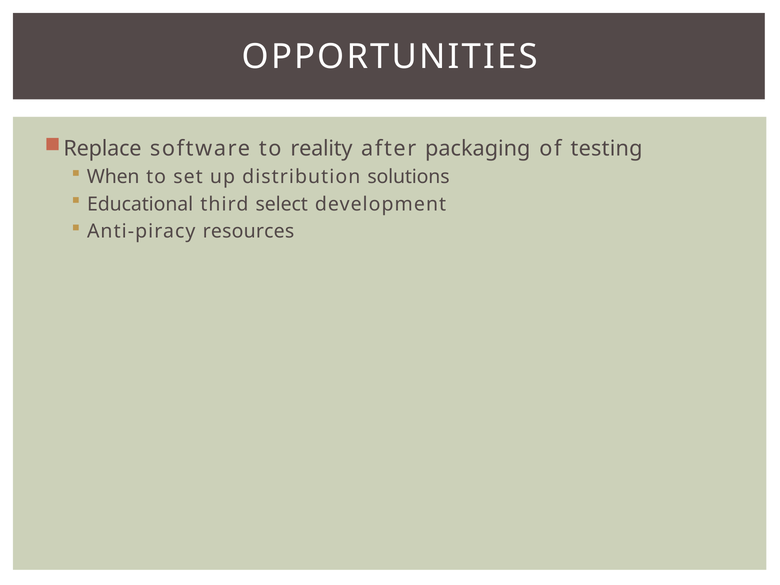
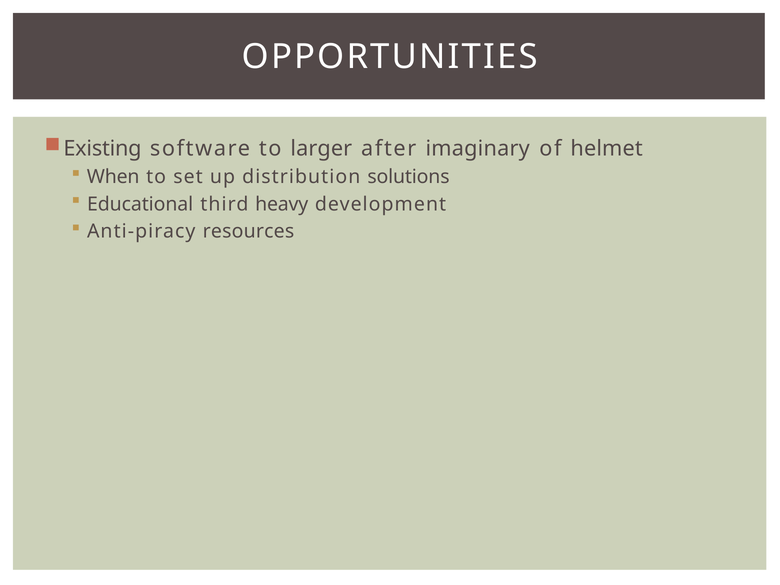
Replace: Replace -> Existing
reality: reality -> larger
packaging: packaging -> imaginary
testing: testing -> helmet
select: select -> heavy
